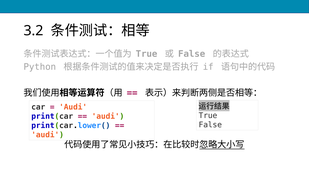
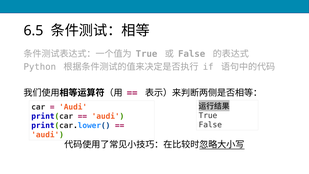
3.2: 3.2 -> 6.5
